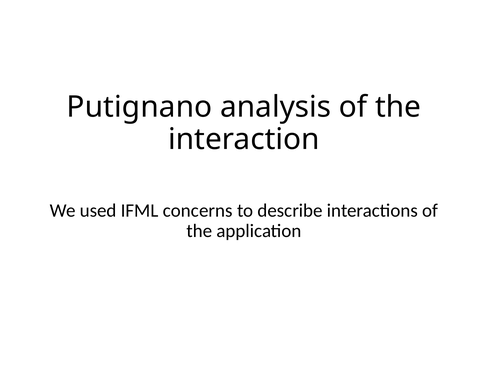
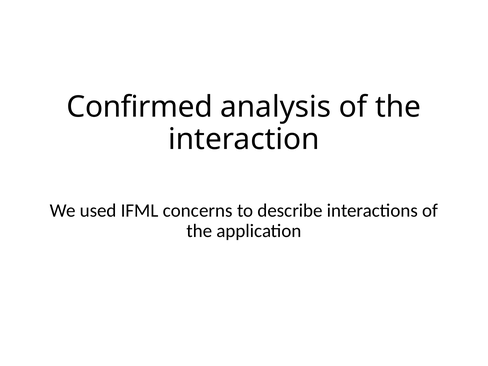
Putignano: Putignano -> Confirmed
